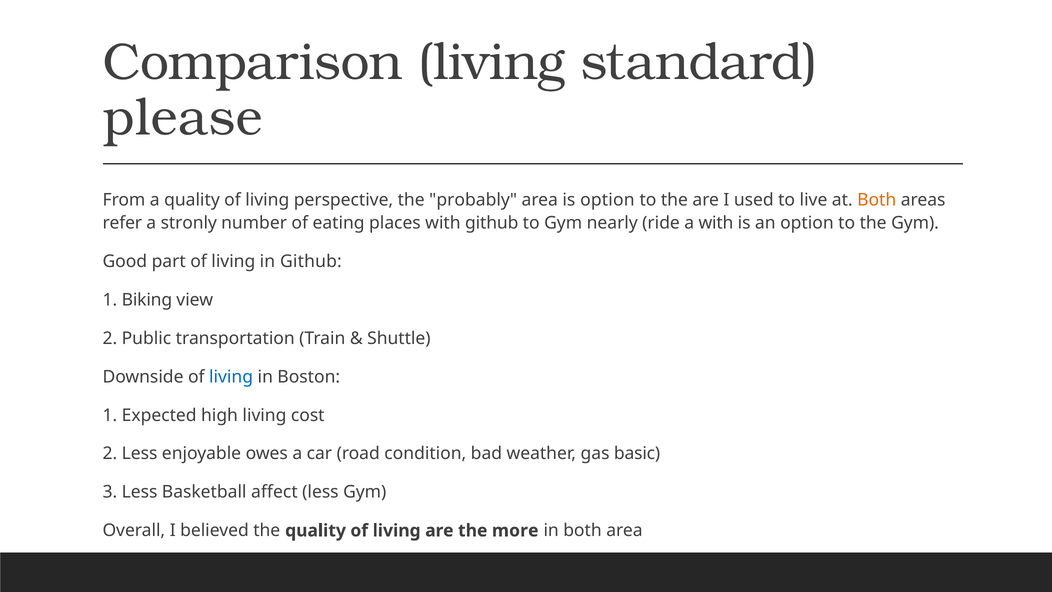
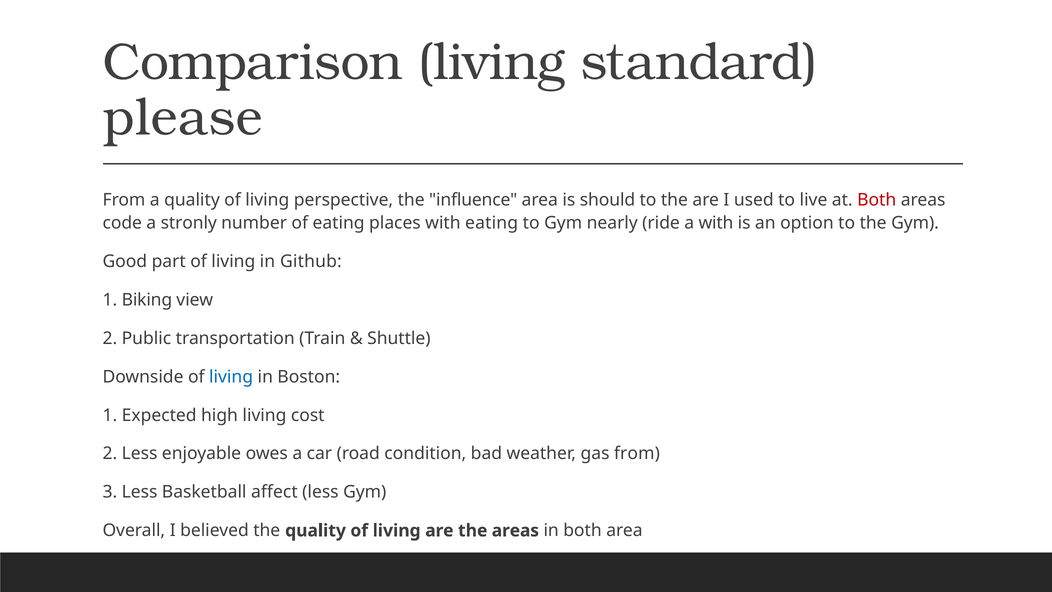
probably: probably -> influence
is option: option -> should
Both at (877, 200) colour: orange -> red
refer: refer -> code
with github: github -> eating
gas basic: basic -> from
the more: more -> areas
